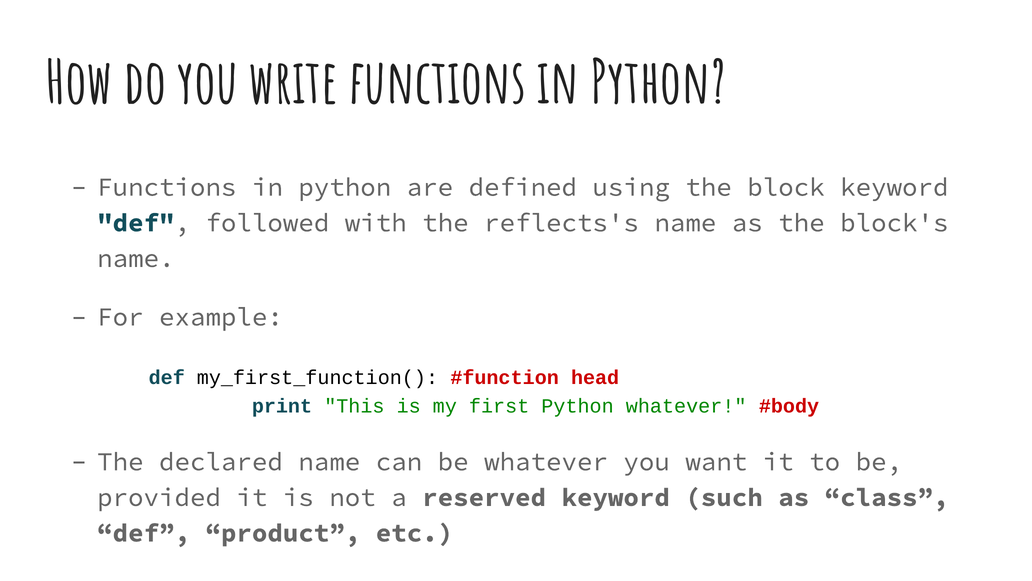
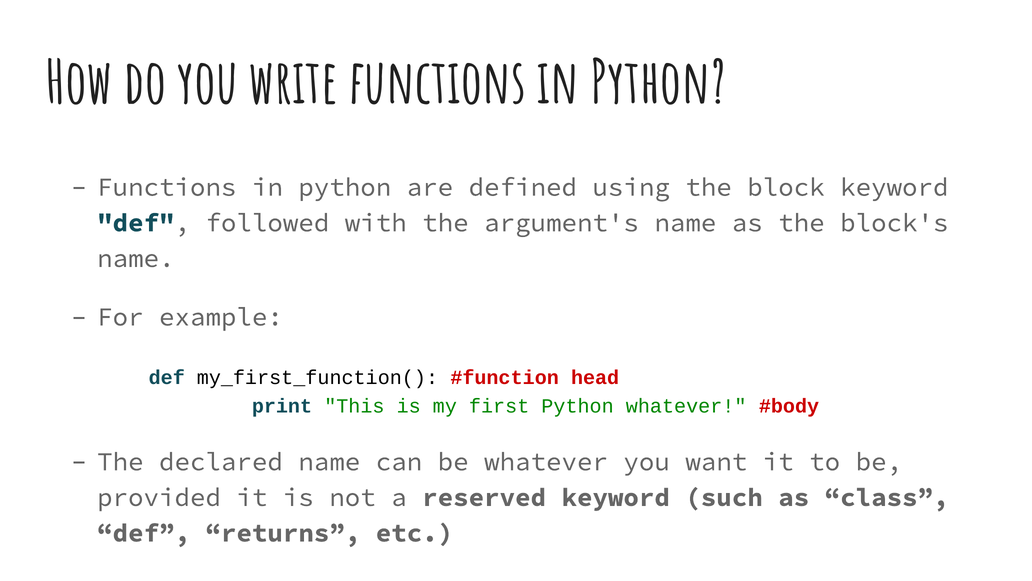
reflects's: reflects's -> argument's
product: product -> returns
